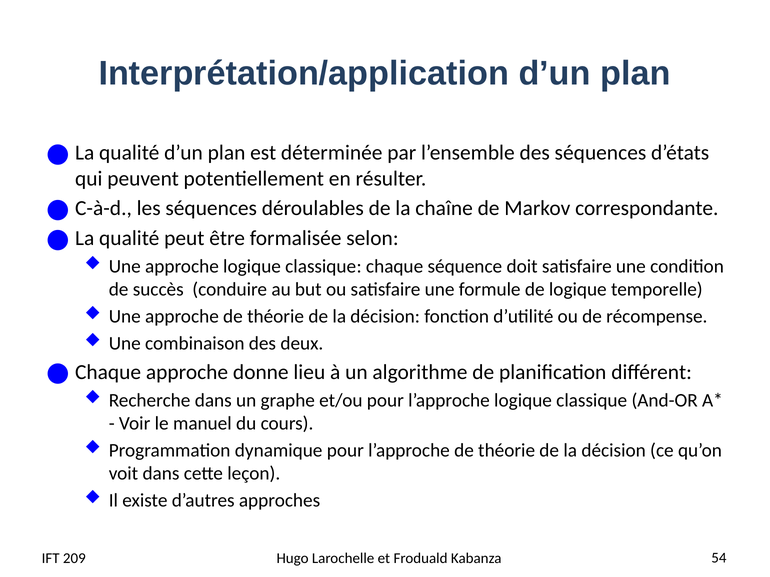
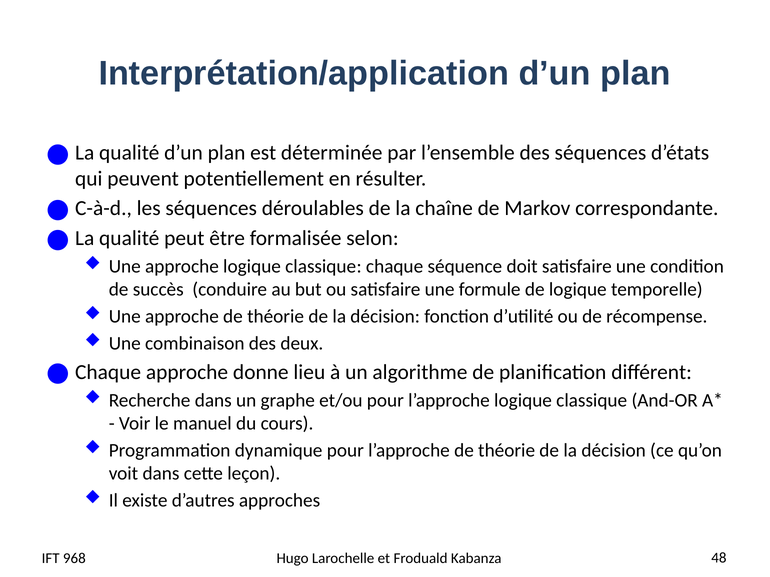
209: 209 -> 968
54: 54 -> 48
